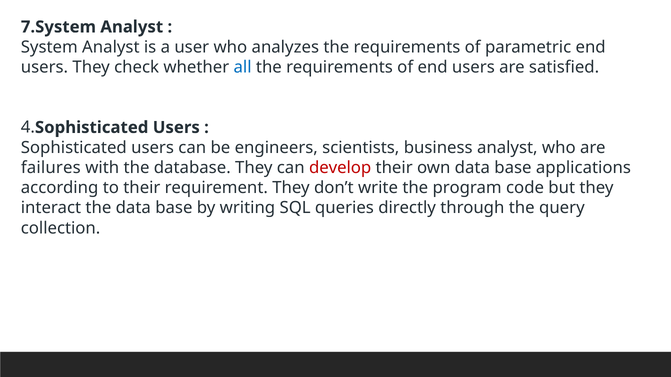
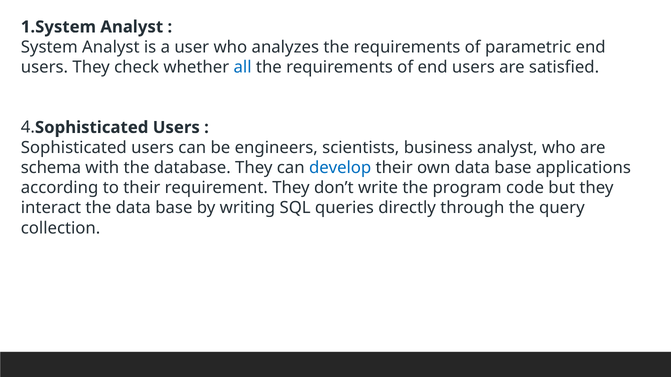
7.System: 7.System -> 1.System
failures: failures -> schema
develop colour: red -> blue
